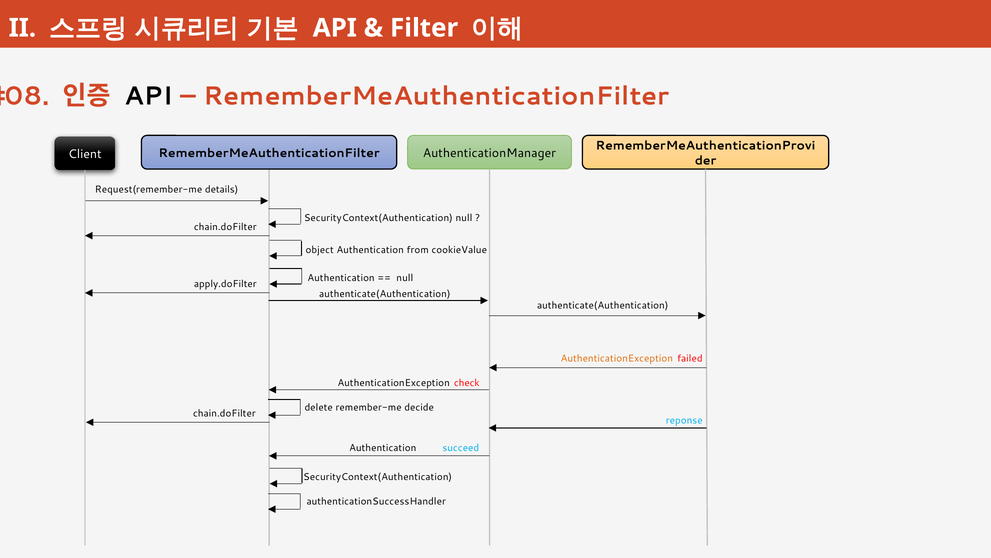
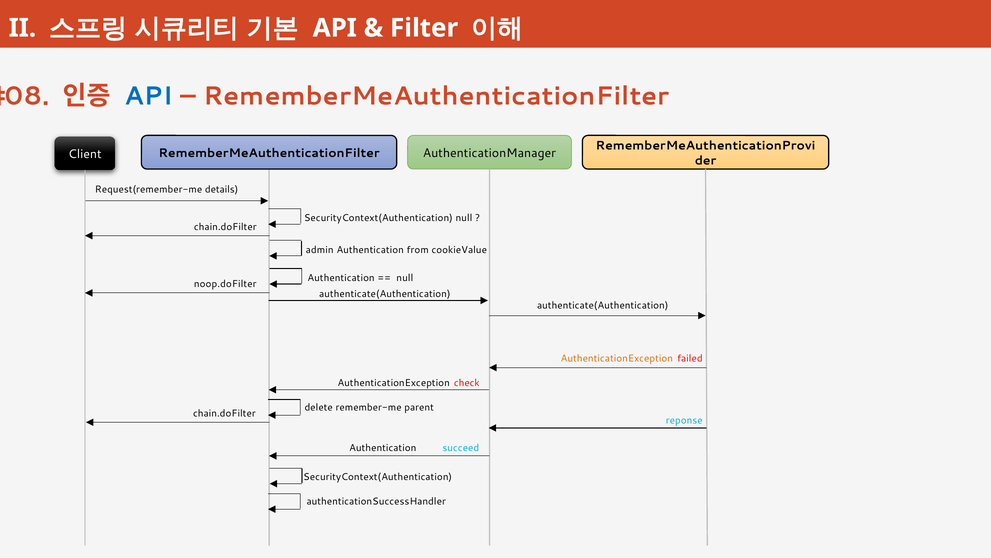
API at (149, 96) colour: black -> blue
object: object -> admin
apply.doFilter: apply.doFilter -> noop.doFilter
decide: decide -> parent
